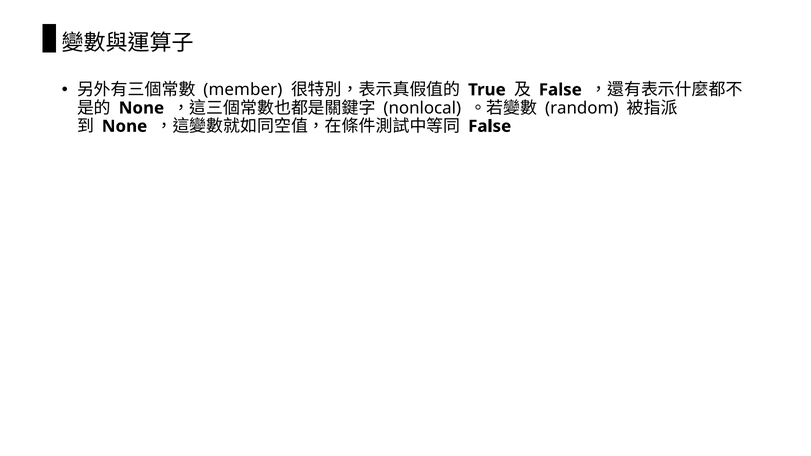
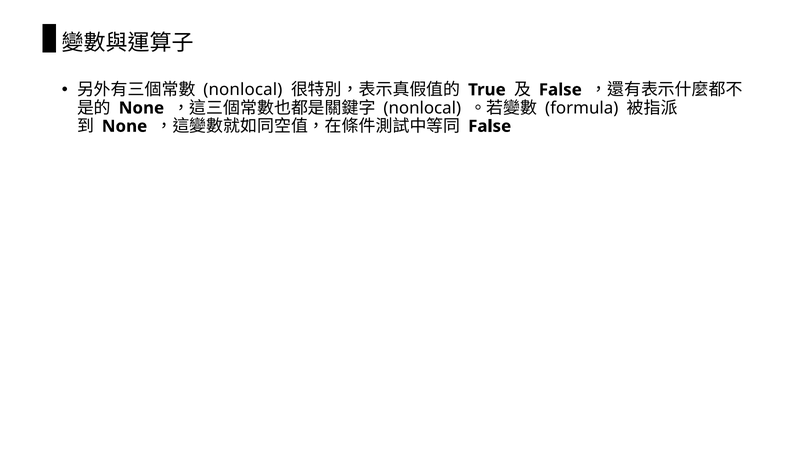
member at (243, 90): member -> nonlocal
random: random -> formula
